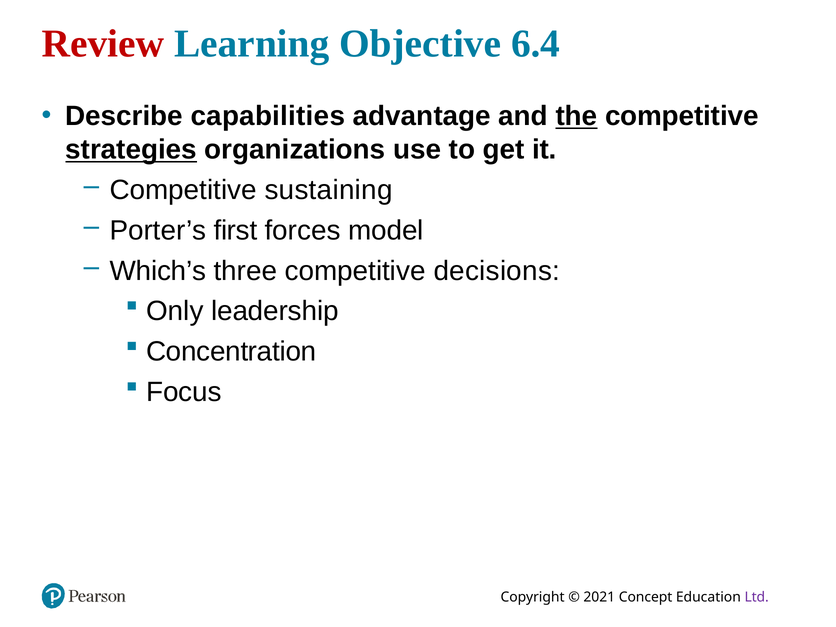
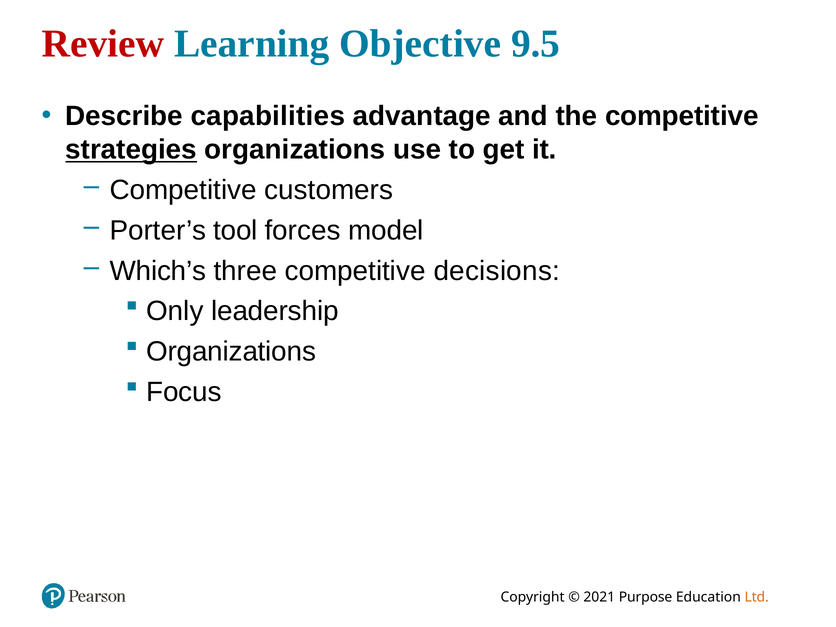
6.4: 6.4 -> 9.5
the underline: present -> none
sustaining: sustaining -> customers
first: first -> tool
Concentration at (231, 352): Concentration -> Organizations
Concept: Concept -> Purpose
Ltd colour: purple -> orange
